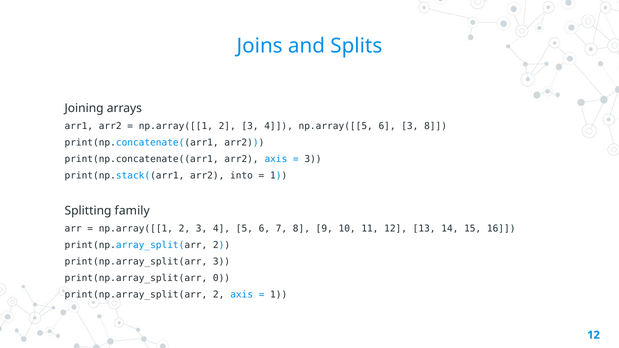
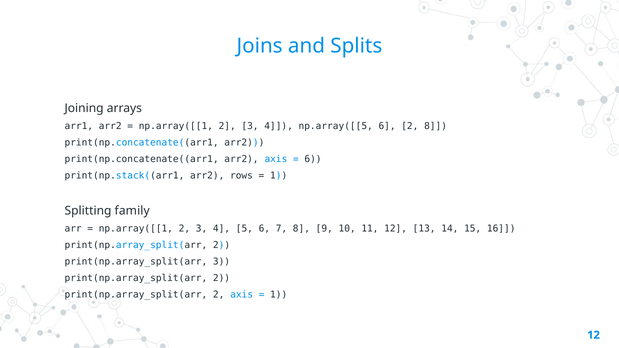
6 3: 3 -> 2
3 at (313, 159): 3 -> 6
into: into -> rows
0 at (222, 278): 0 -> 2
